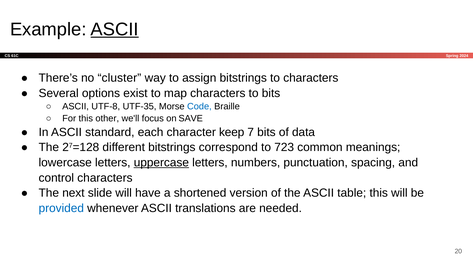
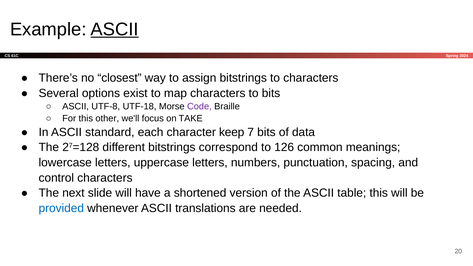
cluster: cluster -> closest
UTF-35: UTF-35 -> UTF-18
Code colour: blue -> purple
SAVE: SAVE -> TAKE
723: 723 -> 126
uppercase underline: present -> none
